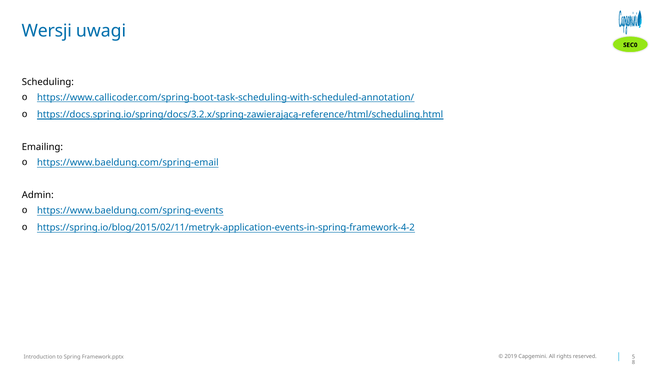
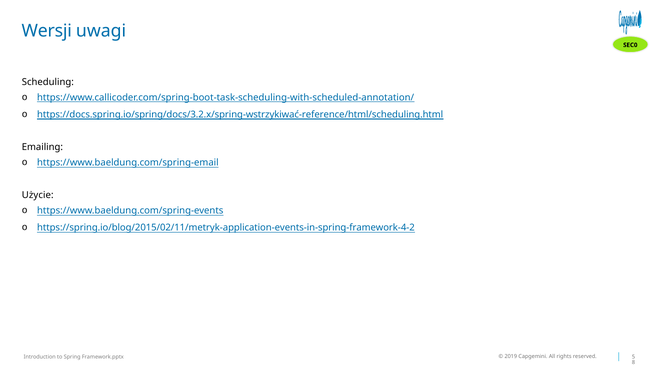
https://docs.spring.io/spring/docs/3.2.x/spring-zawierającą-reference/html/scheduling.html: https://docs.spring.io/spring/docs/3.2.x/spring-zawierającą-reference/html/scheduling.html -> https://docs.spring.io/spring/docs/3.2.x/spring-wstrzykiwać-reference/html/scheduling.html
Admin: Admin -> Użycie
